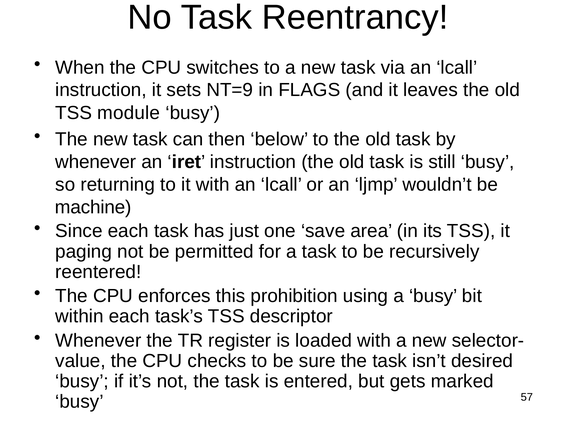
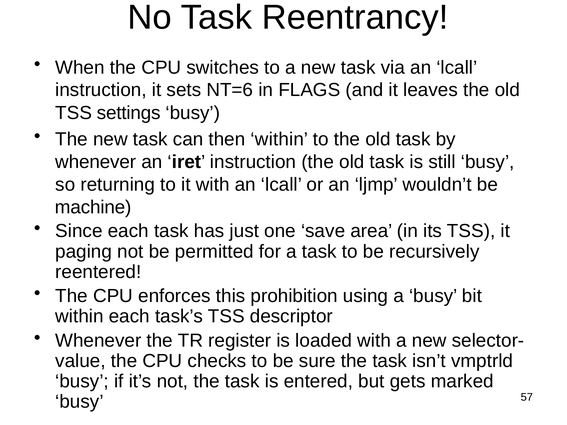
NT=9: NT=9 -> NT=6
module: module -> settings
then below: below -> within
desired: desired -> vmptrld
